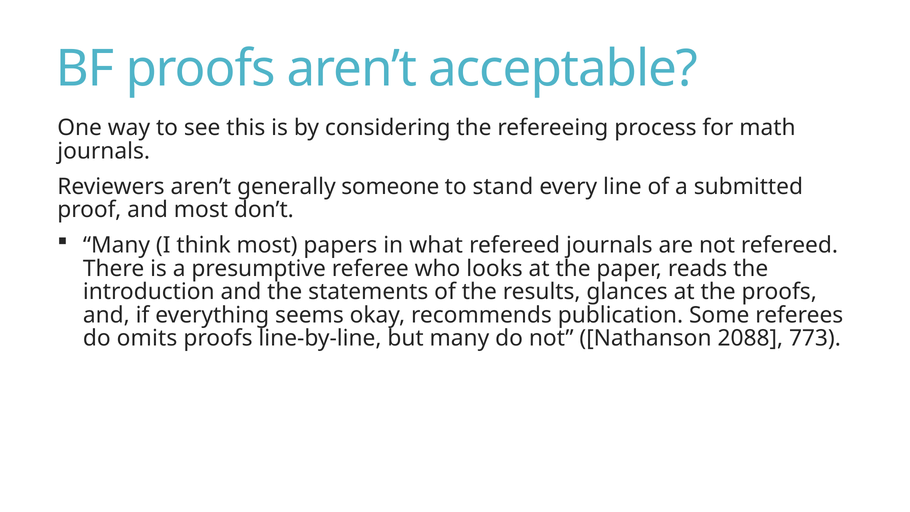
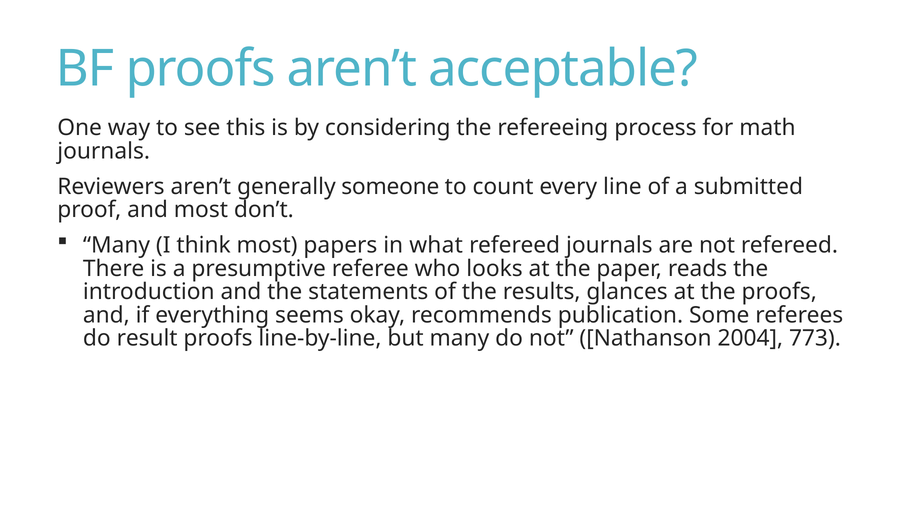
stand: stand -> count
omits: omits -> result
2088: 2088 -> 2004
